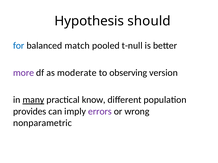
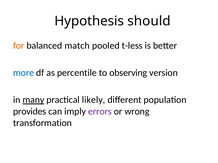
for colour: blue -> orange
t-null: t-null -> t-less
more colour: purple -> blue
moderate: moderate -> percentile
know: know -> likely
nonparametric: nonparametric -> transformation
